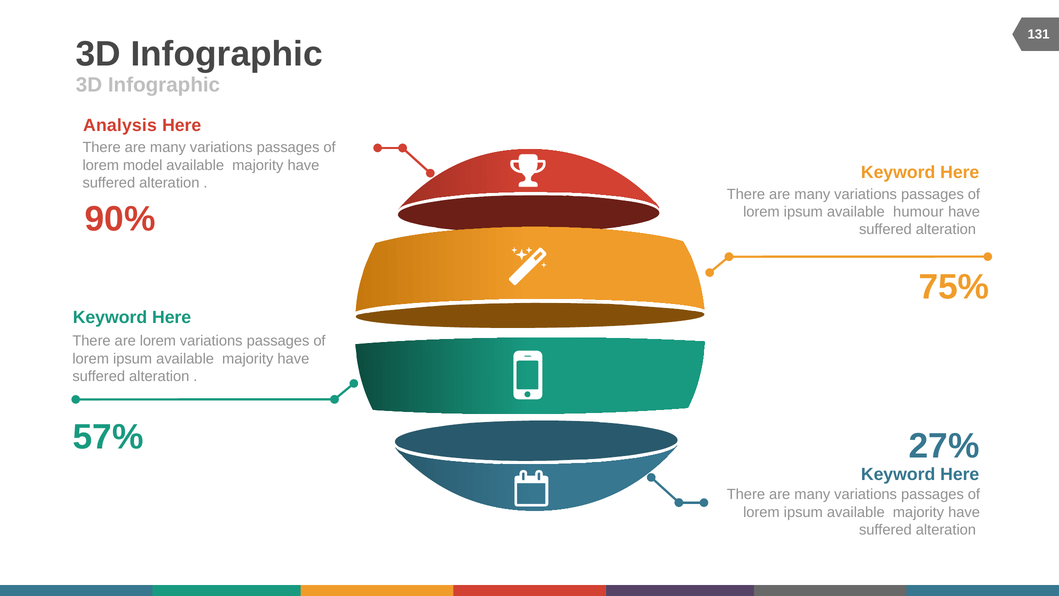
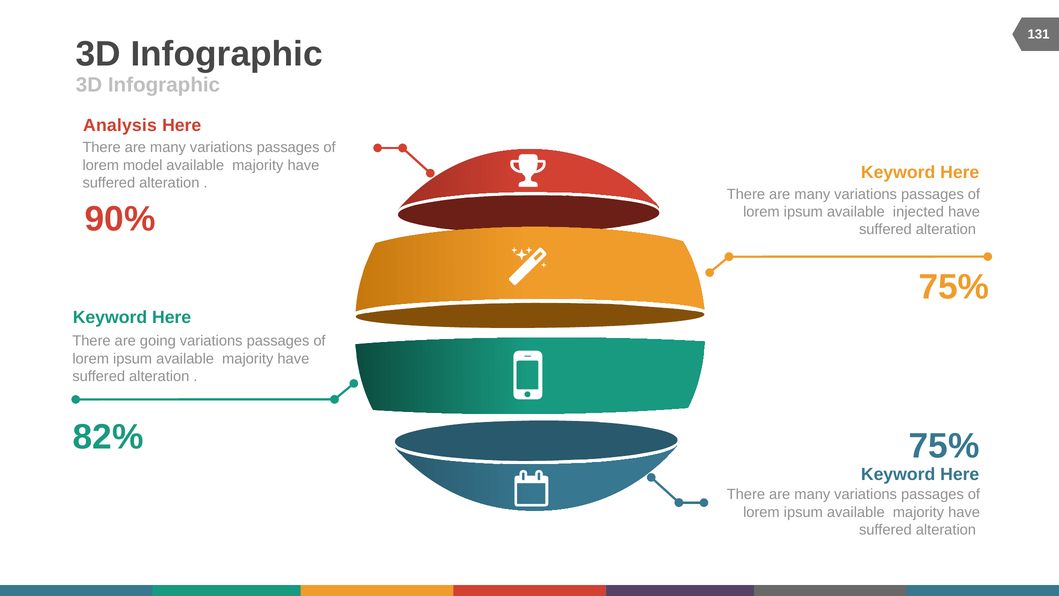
humour: humour -> injected
are lorem: lorem -> going
57%: 57% -> 82%
27% at (944, 446): 27% -> 75%
